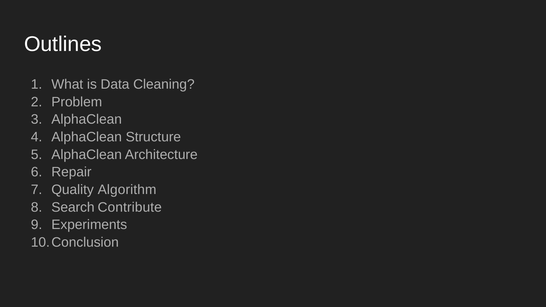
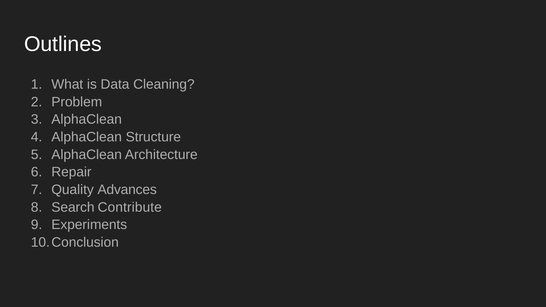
Algorithm: Algorithm -> Advances
